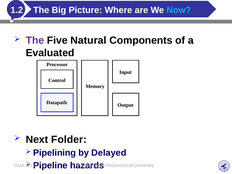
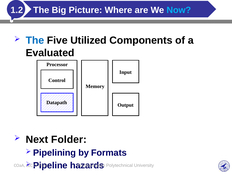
The at (35, 40) colour: purple -> blue
Natural: Natural -> Utilized
Delayed: Delayed -> Formats
